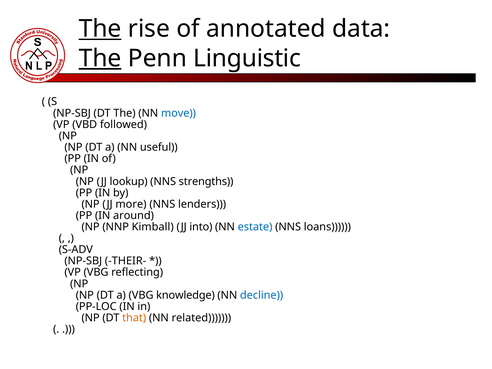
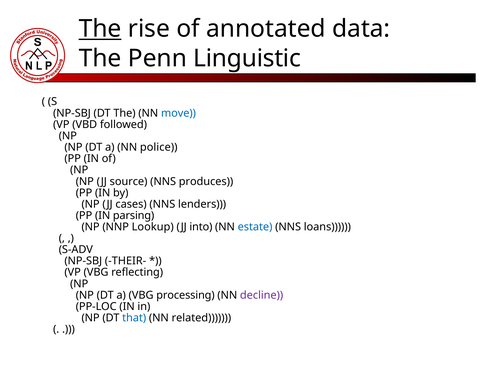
The at (100, 58) underline: present -> none
useful: useful -> police
lookup: lookup -> source
strengths: strengths -> produces
more: more -> cases
around: around -> parsing
Kimball: Kimball -> Lookup
knowledge: knowledge -> processing
decline colour: blue -> purple
that colour: orange -> blue
